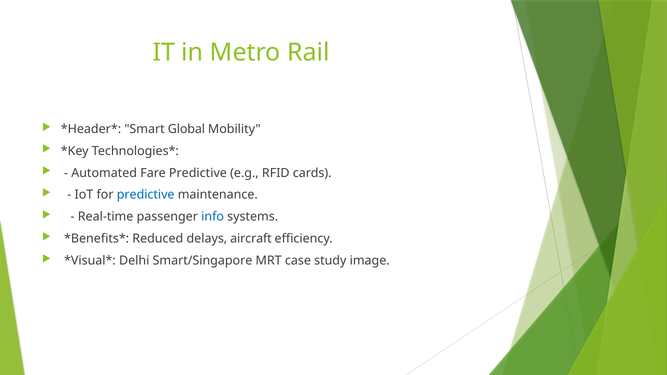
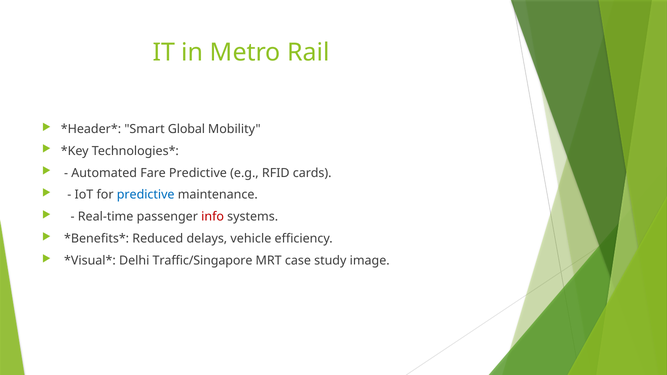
info colour: blue -> red
aircraft: aircraft -> vehicle
Smart/Singapore: Smart/Singapore -> Traffic/Singapore
